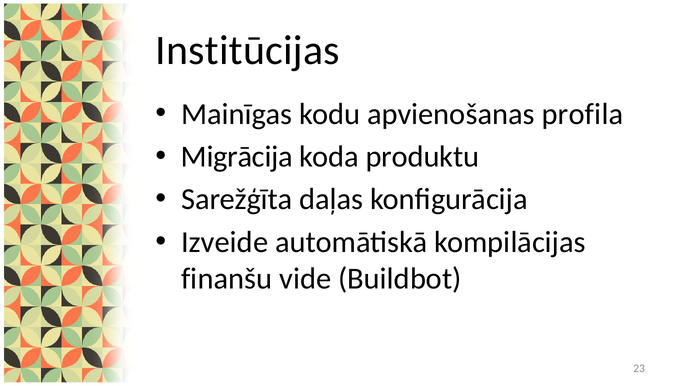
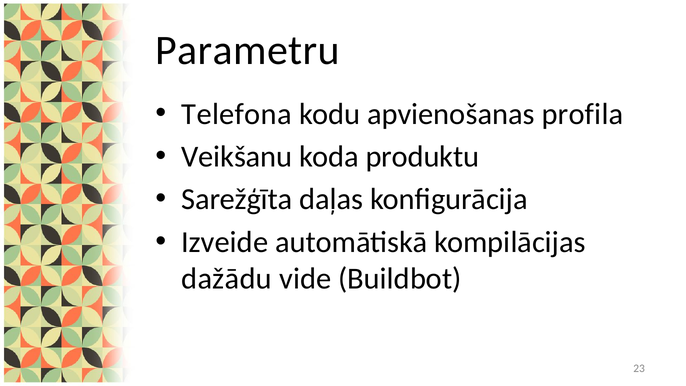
Institūcijas: Institūcijas -> Parametru
Mainīgas: Mainīgas -> Telefona
Migrācija: Migrācija -> Veikšanu
finanšu: finanšu -> dažādu
